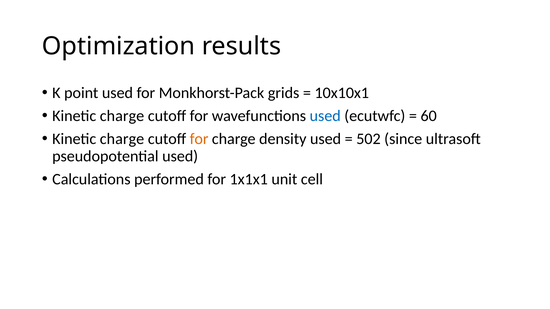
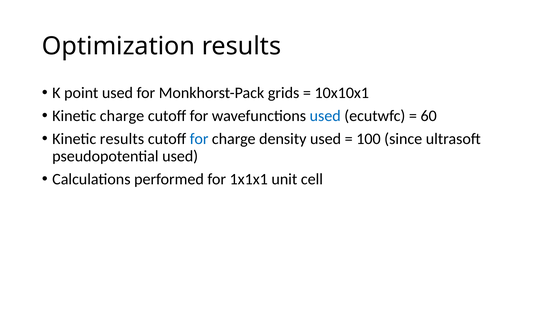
charge at (122, 139): charge -> results
for at (199, 139) colour: orange -> blue
502: 502 -> 100
